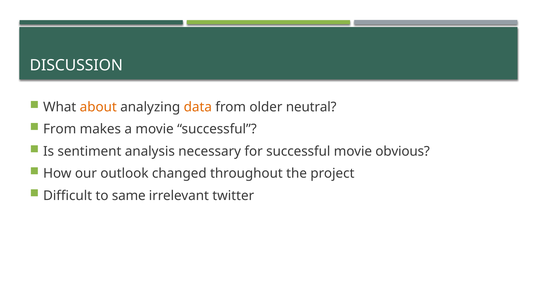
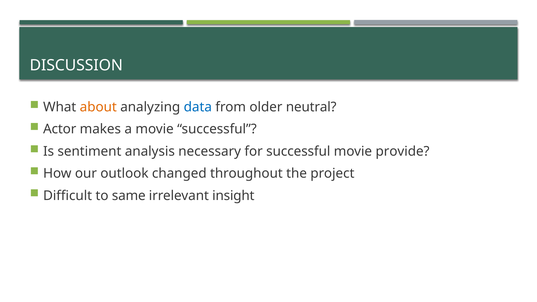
data colour: orange -> blue
From at (60, 129): From -> Actor
obvious: obvious -> provide
twitter: twitter -> insight
